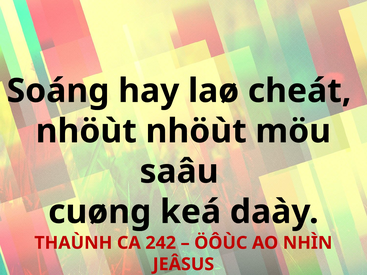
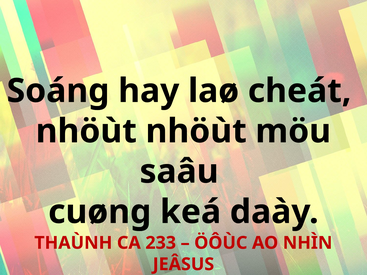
242: 242 -> 233
